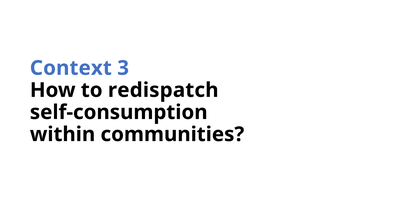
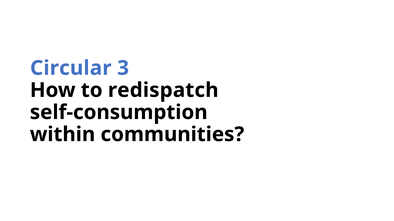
Context: Context -> Circular
